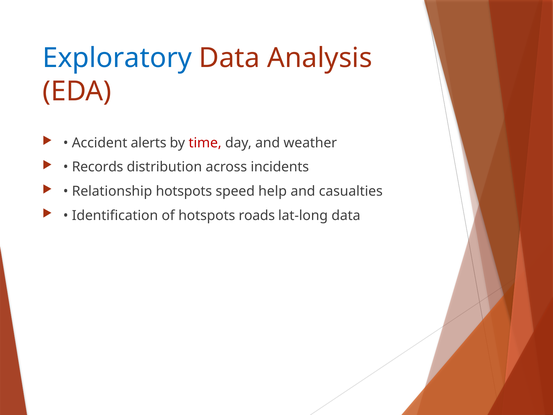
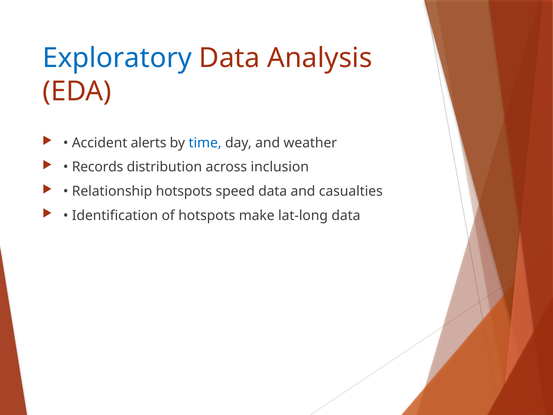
time colour: red -> blue
incidents: incidents -> inclusion
speed help: help -> data
roads: roads -> make
